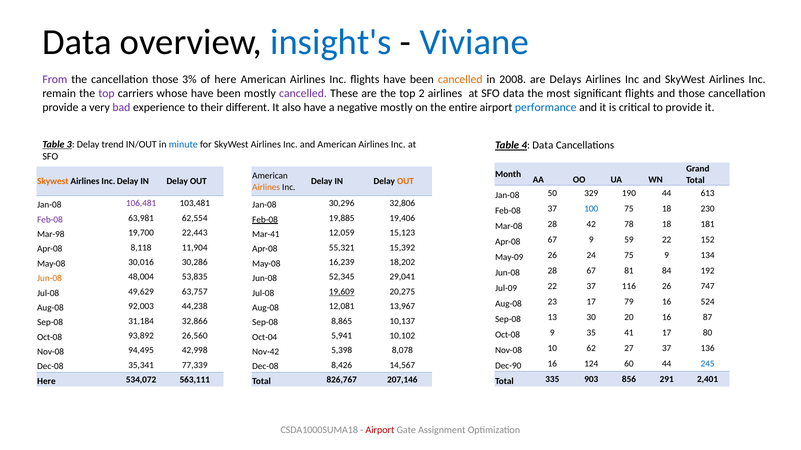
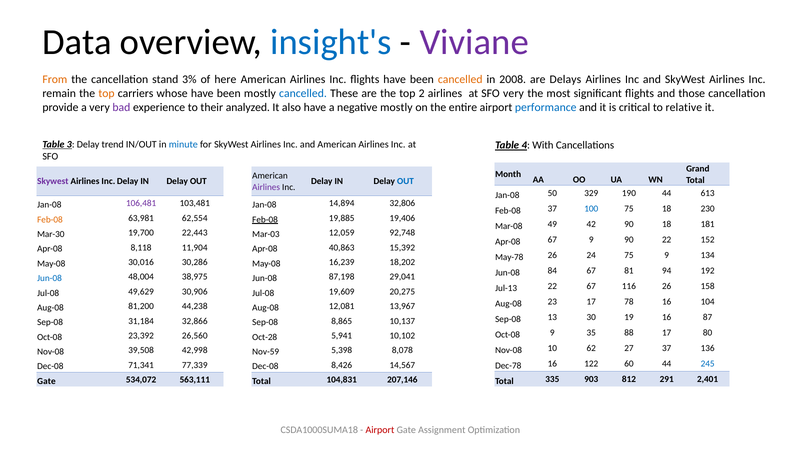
Viviane colour: blue -> purple
From colour: purple -> orange
cancellation those: those -> stand
top at (106, 94) colour: purple -> orange
cancelled at (303, 94) colour: purple -> blue
SFO data: data -> very
different: different -> analyzed
to provide: provide -> relative
4 Data: Data -> With
Skywest at (53, 182) colour: orange -> purple
OUT at (405, 182) colour: orange -> blue
Airlines at (266, 187) colour: orange -> purple
30,296: 30,296 -> 14,894
Feb-08 at (50, 220) colour: purple -> orange
Mar-08 28: 28 -> 49
42 78: 78 -> 90
Mar-98: Mar-98 -> Mar-30
Mar-41: Mar-41 -> Mar-03
15,123: 15,123 -> 92,748
9 59: 59 -> 90
55,321: 55,321 -> 40,863
May-09: May-09 -> May-78
Jun-08 28: 28 -> 84
84: 84 -> 94
Jun-08 at (50, 279) colour: orange -> blue
53,835: 53,835 -> 38,975
52,345: 52,345 -> 87,198
Jul-09: Jul-09 -> Jul-13
22 37: 37 -> 67
747: 747 -> 158
63,757: 63,757 -> 30,906
19,609 underline: present -> none
79: 79 -> 78
524: 524 -> 104
92,003: 92,003 -> 81,200
20: 20 -> 19
41: 41 -> 88
93,892: 93,892 -> 23,392
Oct-04: Oct-04 -> Oct-28
94,495: 94,495 -> 39,508
Nov-42: Nov-42 -> Nov-59
Dec-90: Dec-90 -> Dec-78
124: 124 -> 122
35,341: 35,341 -> 71,341
856: 856 -> 812
Here at (46, 382): Here -> Gate
826,767: 826,767 -> 104,831
